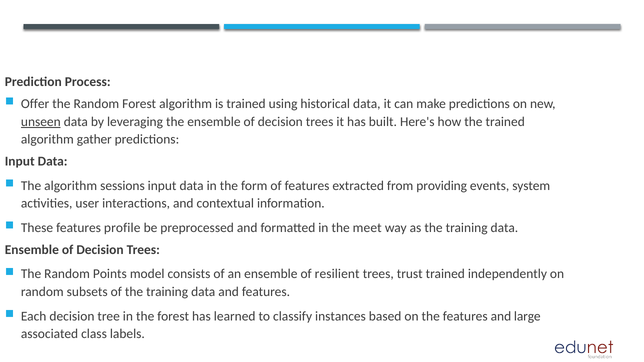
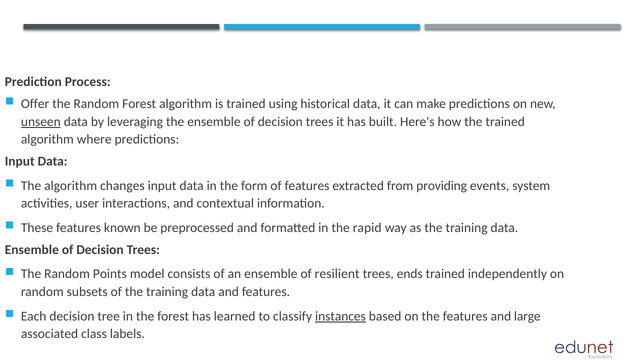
gather: gather -> where
sessions: sessions -> changes
profile: profile -> known
meet: meet -> rapid
trust: trust -> ends
instances underline: none -> present
